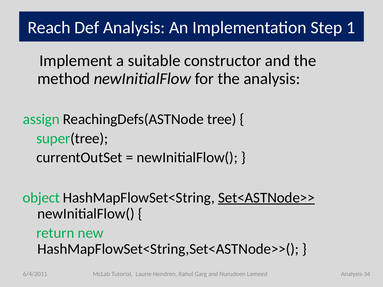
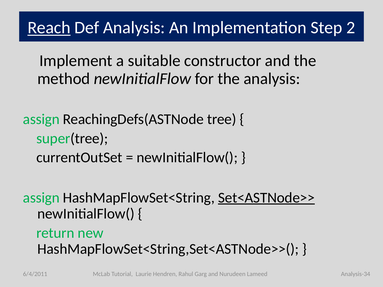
Reach underline: none -> present
1: 1 -> 2
object at (41, 198): object -> assign
